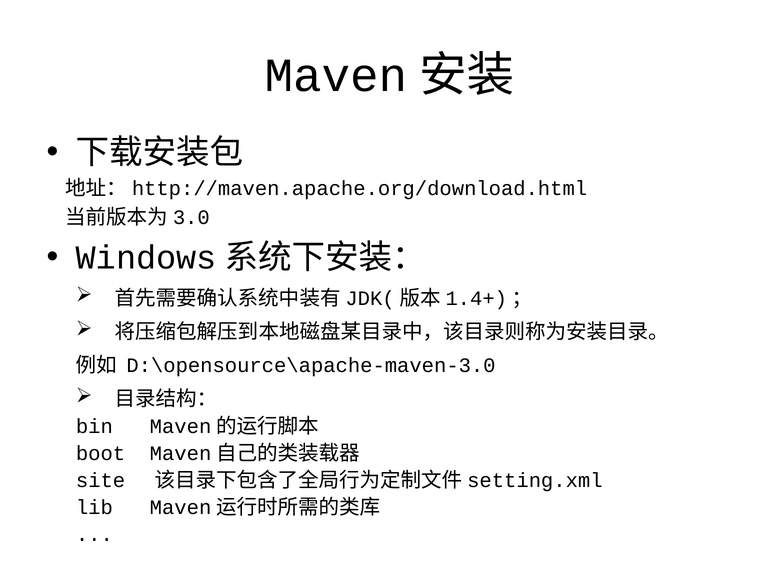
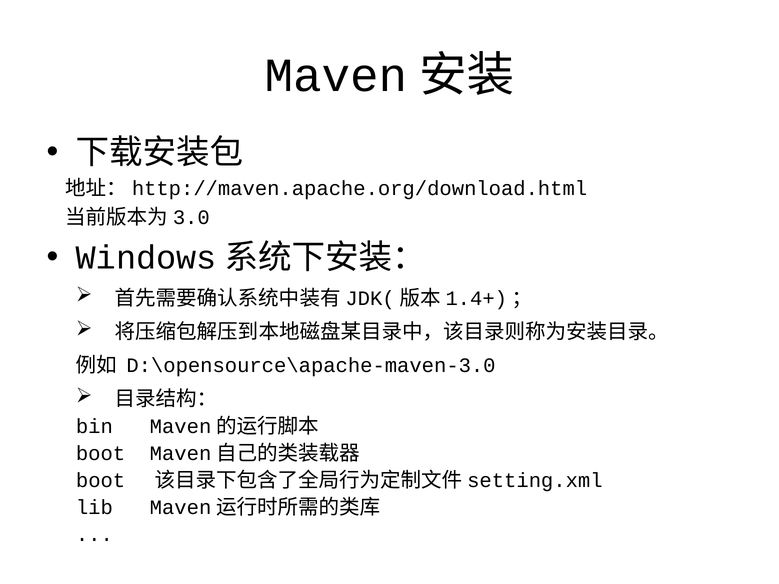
site at (101, 481): site -> boot
